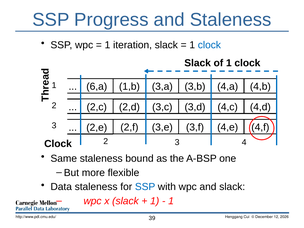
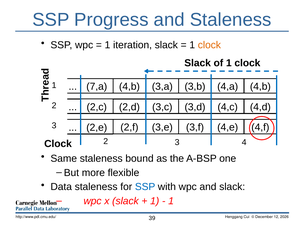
clock at (209, 45) colour: blue -> orange
6,a: 6,a -> 7,a
1,b at (129, 87): 1,b -> 4,b
